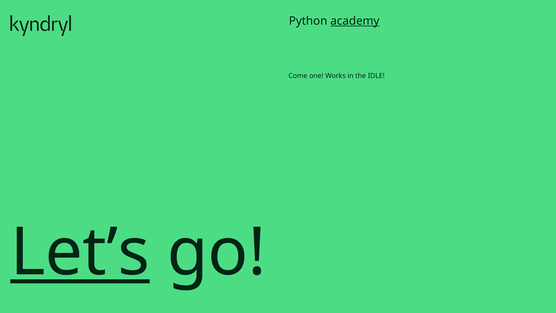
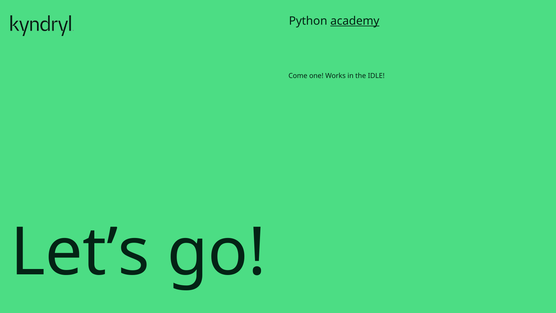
Let’s underline: present -> none
